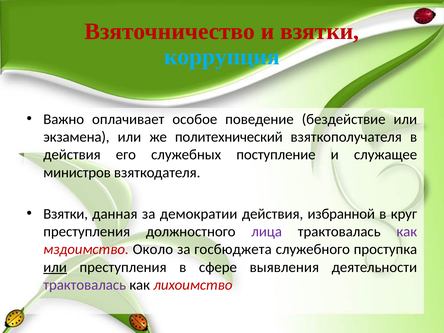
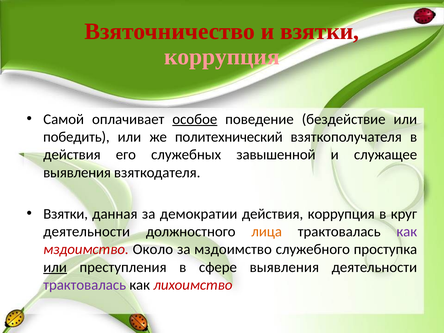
коррупция at (222, 57) colour: light blue -> pink
Важно: Важно -> Самой
особое underline: none -> present
экзамена: экзамена -> победить
поступление: поступление -> завышенной
министров at (77, 172): министров -> выявления
действия избранной: избранной -> коррупция
преступления at (87, 232): преступления -> деятельности
лица colour: purple -> orange
за госбюджета: госбюджета -> мздоимство
